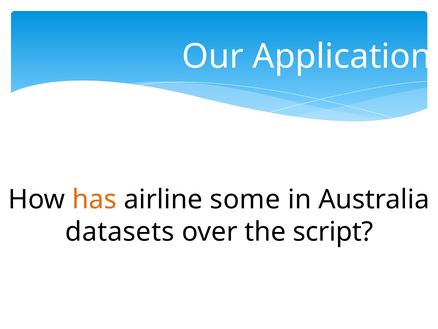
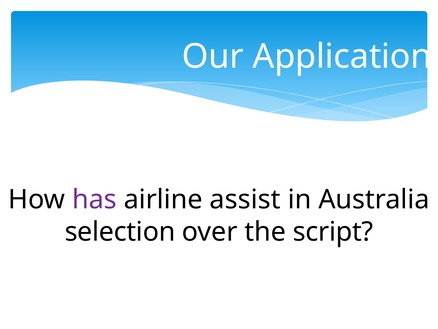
has colour: orange -> purple
some: some -> assist
datasets: datasets -> selection
